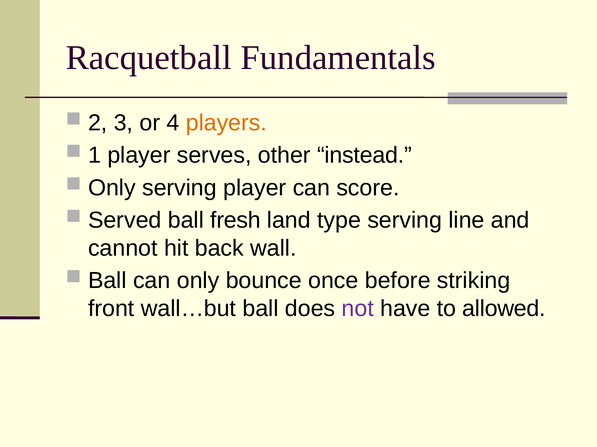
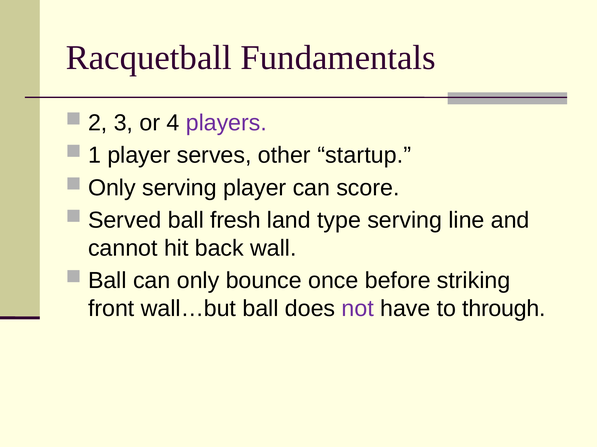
players colour: orange -> purple
instead: instead -> startup
allowed: allowed -> through
